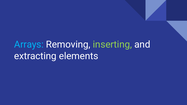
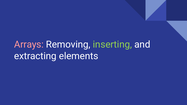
Arrays colour: light blue -> pink
